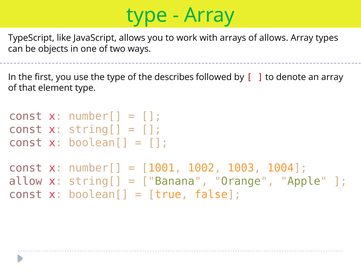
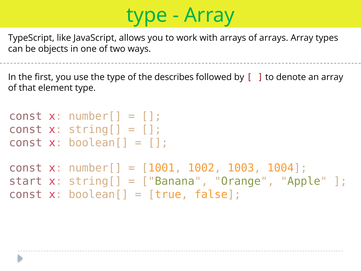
of allows: allows -> arrays
allow: allow -> start
